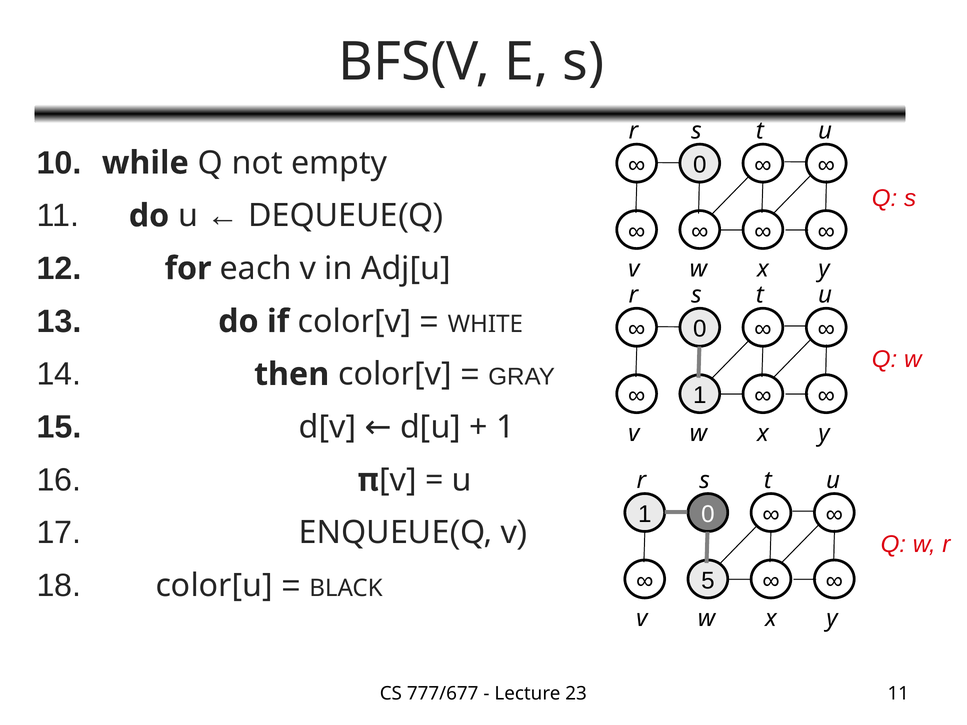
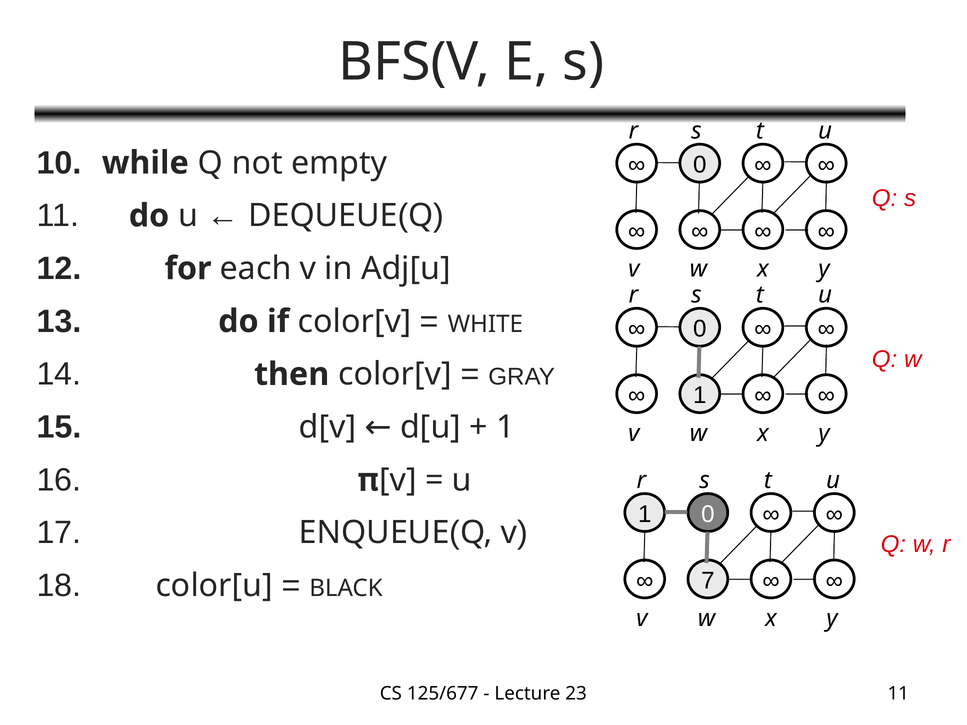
5: 5 -> 7
777/677: 777/677 -> 125/677
